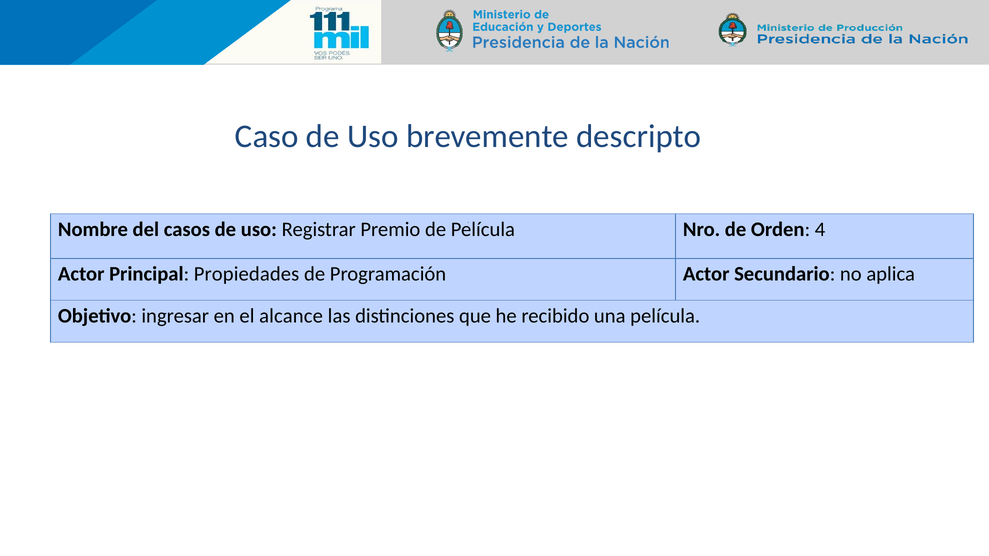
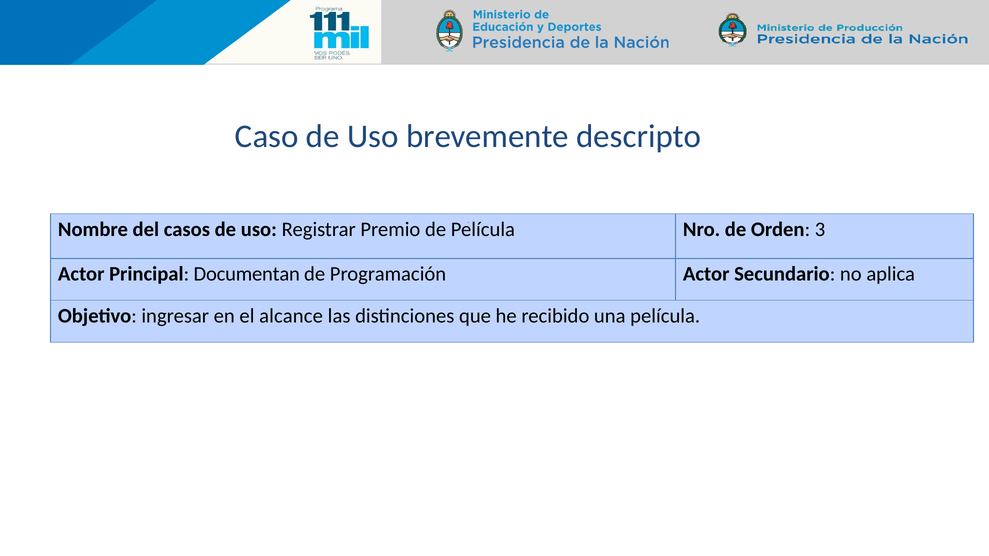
4: 4 -> 3
Propiedades: Propiedades -> Documentan
